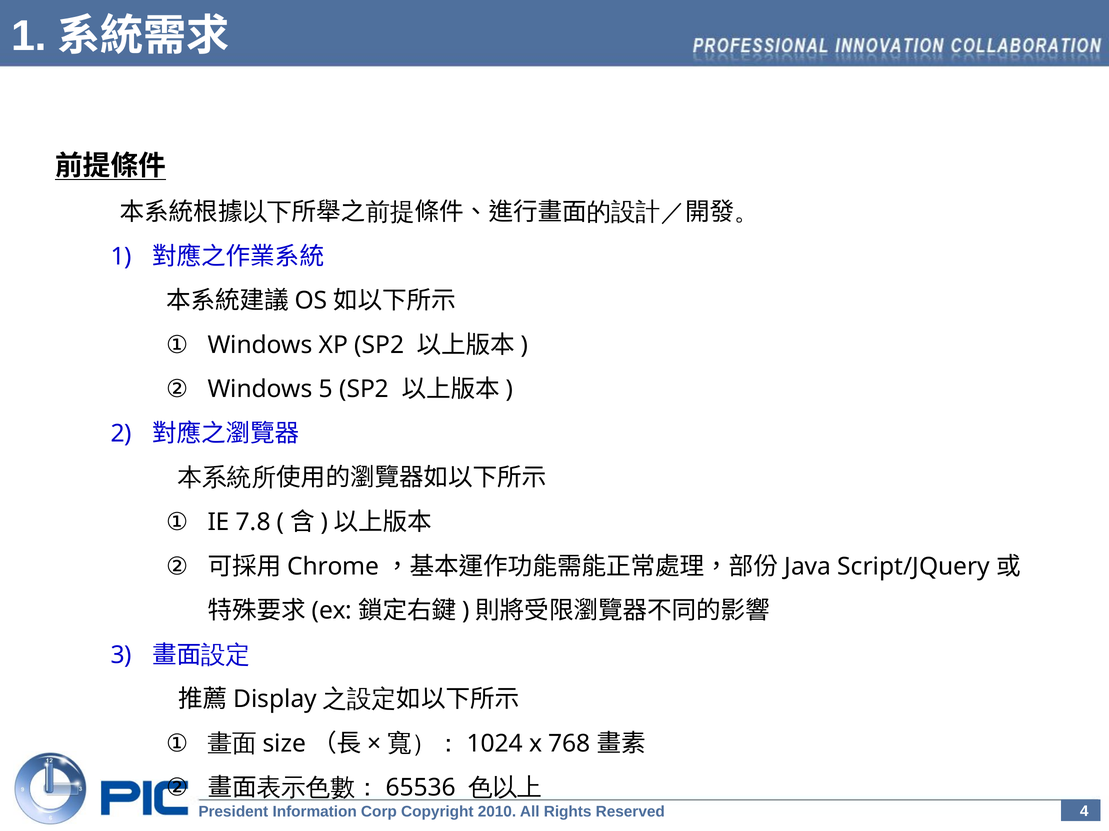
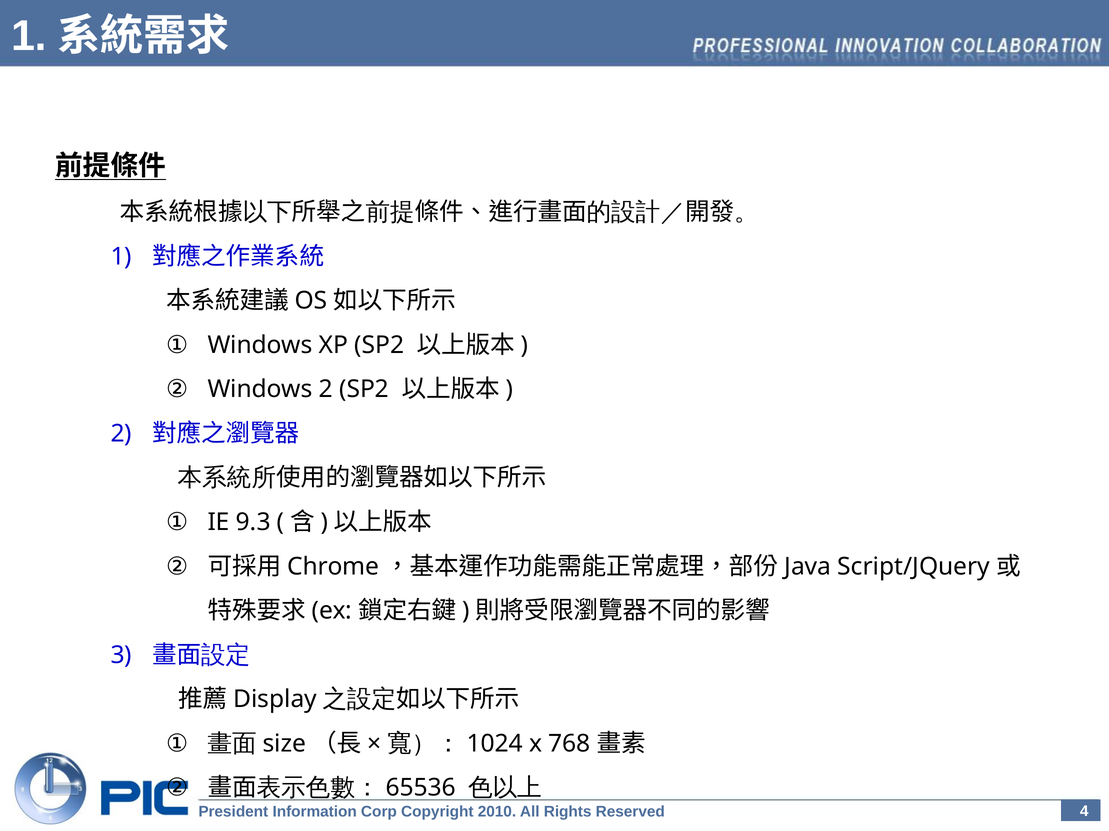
Windows 5: 5 -> 2
7.8: 7.8 -> 9.3
